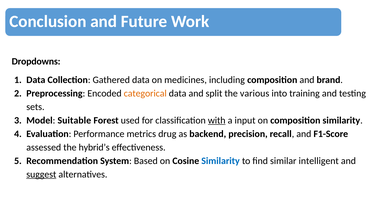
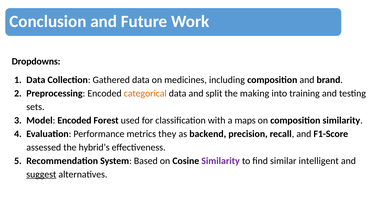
various: various -> making
Model Suitable: Suitable -> Encoded
with underline: present -> none
input: input -> maps
drug: drug -> they
Similarity at (221, 160) colour: blue -> purple
